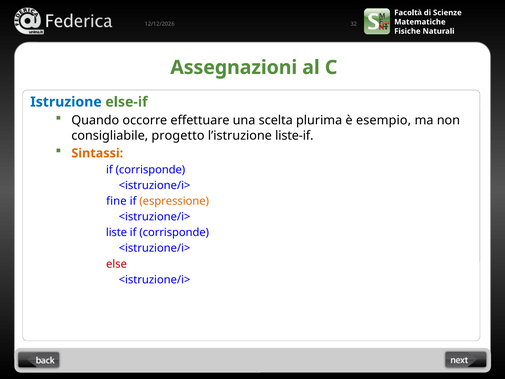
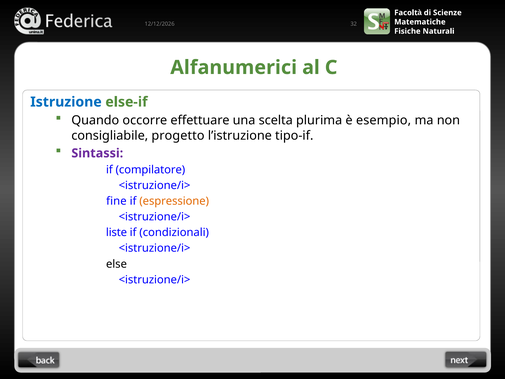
Assegnazioni: Assegnazioni -> Alfanumerici
liste-if: liste-if -> tipo-if
Sintassi colour: orange -> purple
corrisponde at (150, 170): corrisponde -> compilatore
corrisponde at (174, 232): corrisponde -> condizionali
else colour: red -> black
